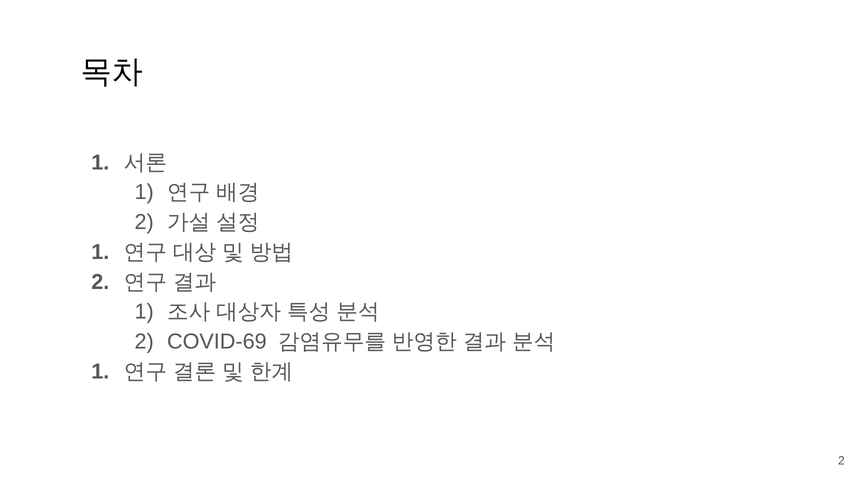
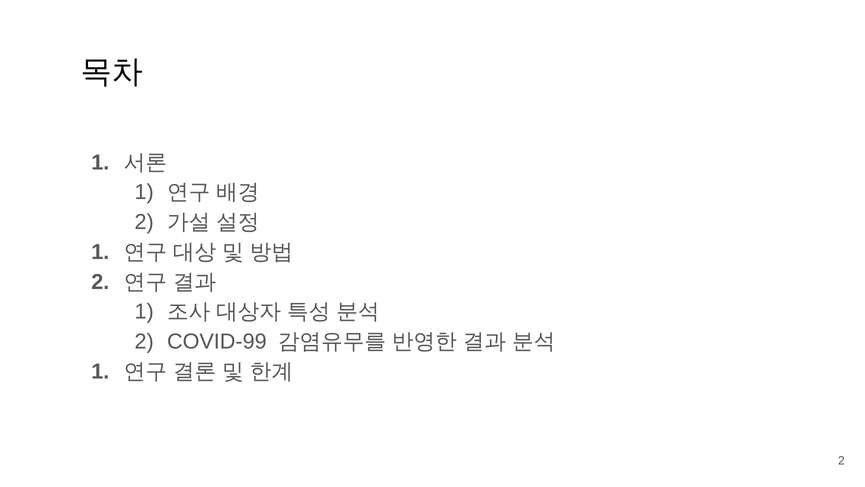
COVID-69: COVID-69 -> COVID-99
